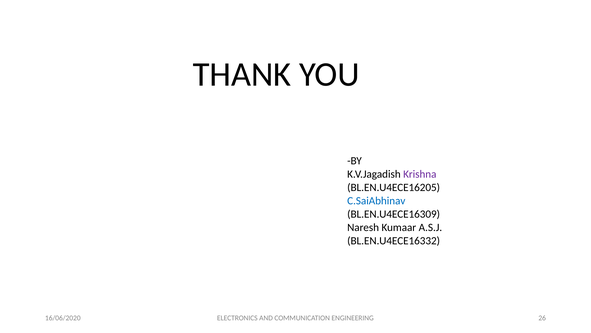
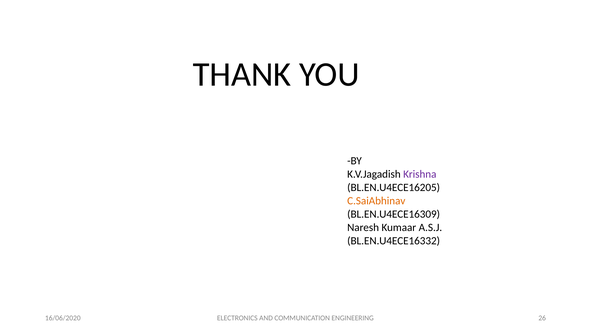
C.SaiAbhinav colour: blue -> orange
